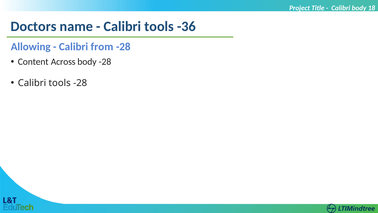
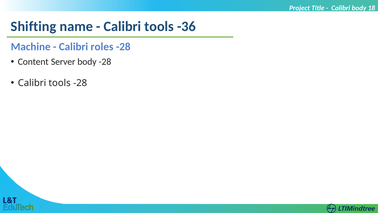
Doctors: Doctors -> Shifting
Allowing: Allowing -> Machine
from: from -> roles
Across: Across -> Server
